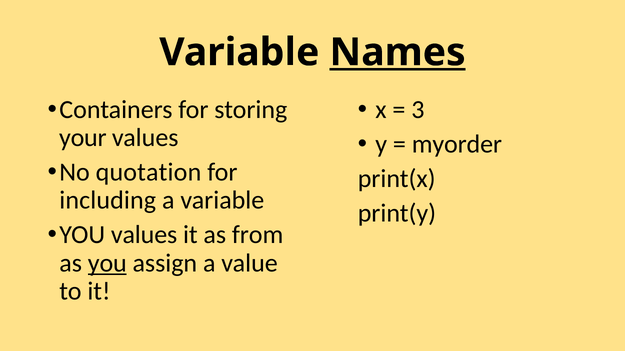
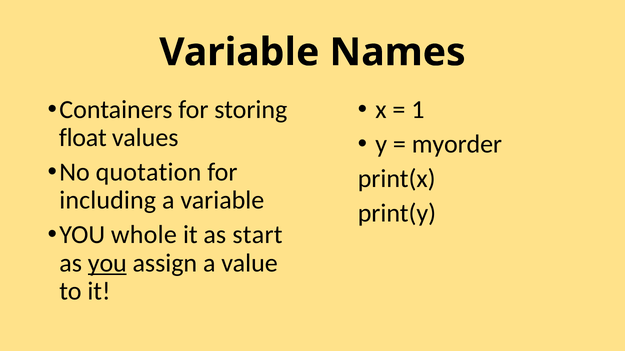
Names underline: present -> none
3: 3 -> 1
your: your -> float
YOU values: values -> whole
from: from -> start
